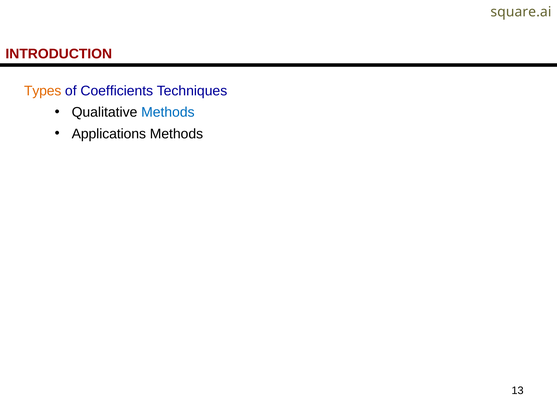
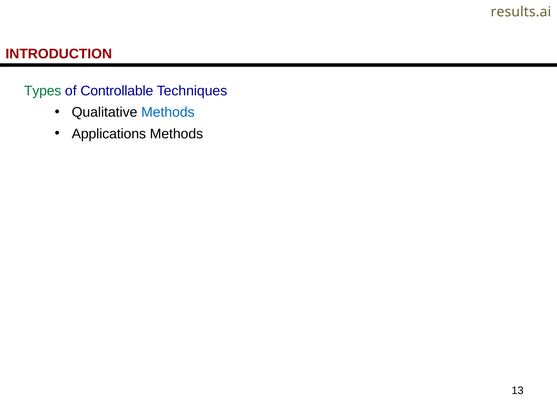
square.ai: square.ai -> results.ai
Types colour: orange -> green
Coefficients: Coefficients -> Controllable
